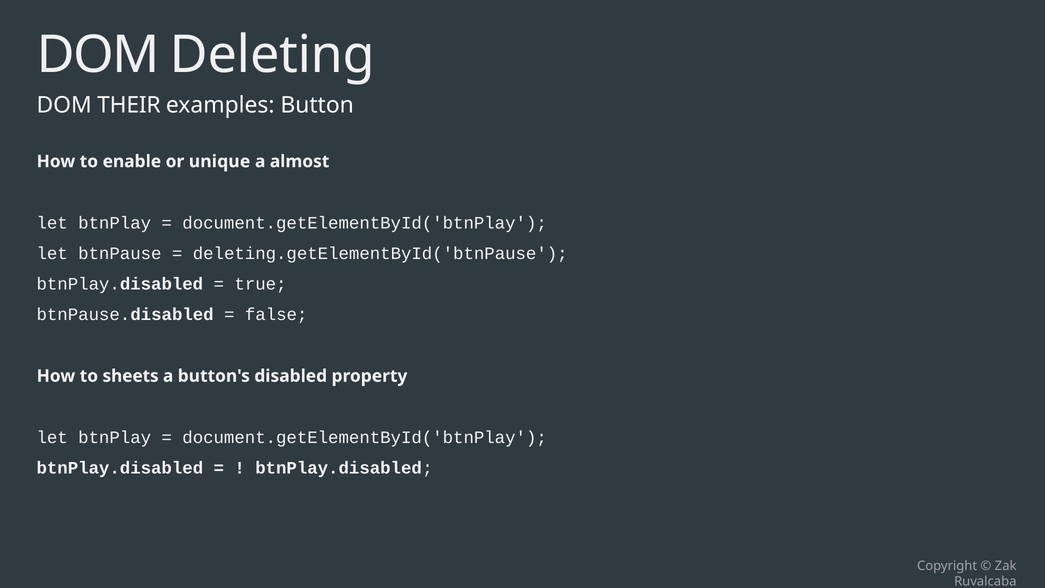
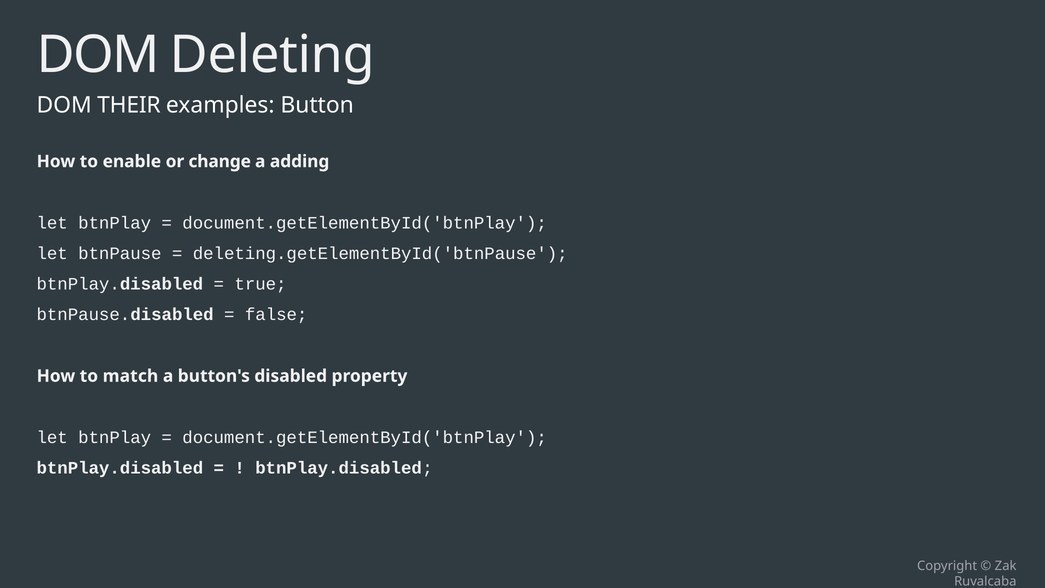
unique: unique -> change
almost: almost -> adding
sheets: sheets -> match
